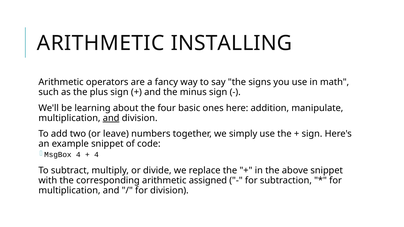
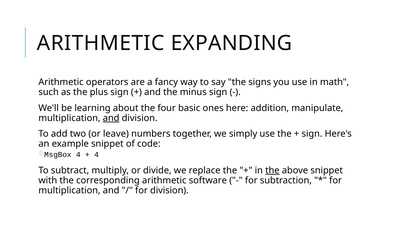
INSTALLING: INSTALLING -> EXPANDING
the at (272, 171) underline: none -> present
assigned: assigned -> software
